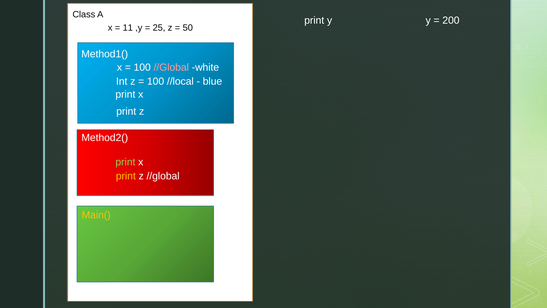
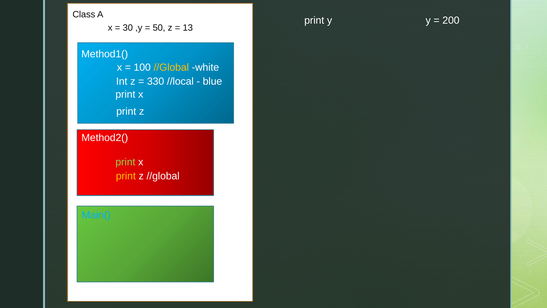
11: 11 -> 30
25: 25 -> 50
50: 50 -> 13
//Global at (171, 67) colour: pink -> yellow
100 at (156, 82): 100 -> 330
Main( colour: yellow -> light blue
